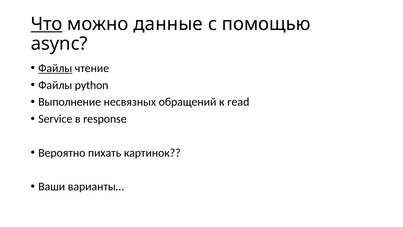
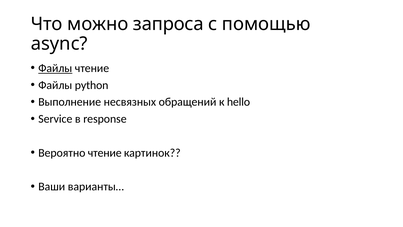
Что underline: present -> none
данные: данные -> запроса
read: read -> hello
Вероятно пихать: пихать -> чтение
